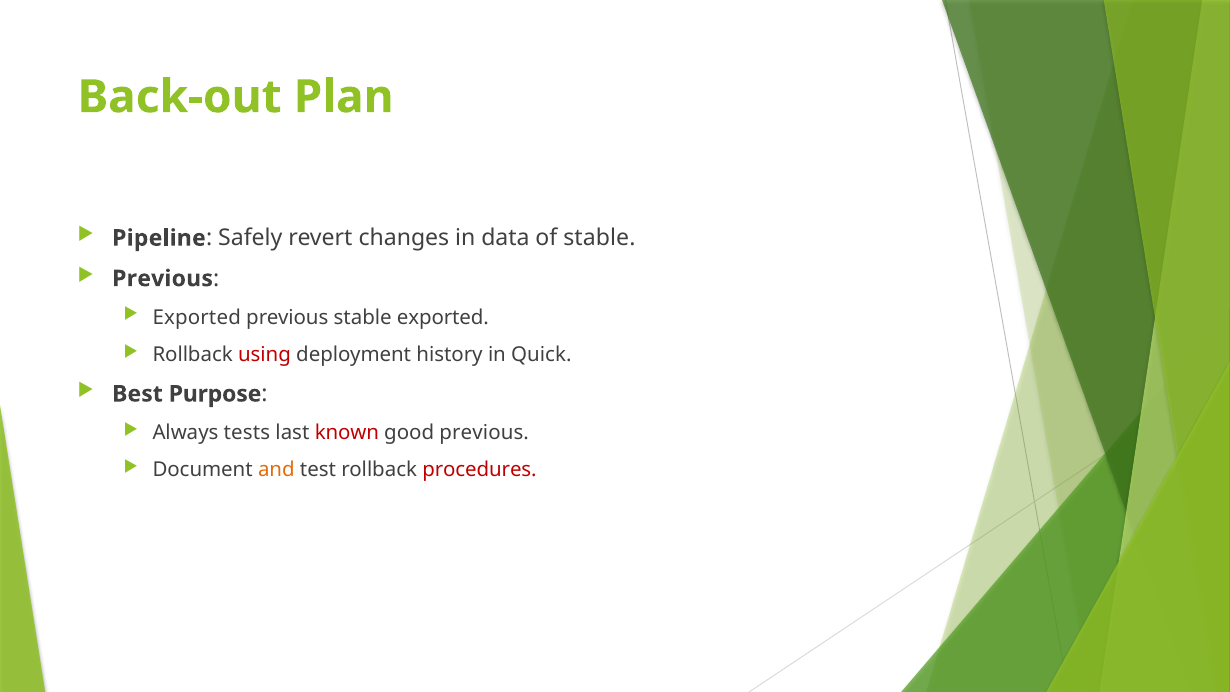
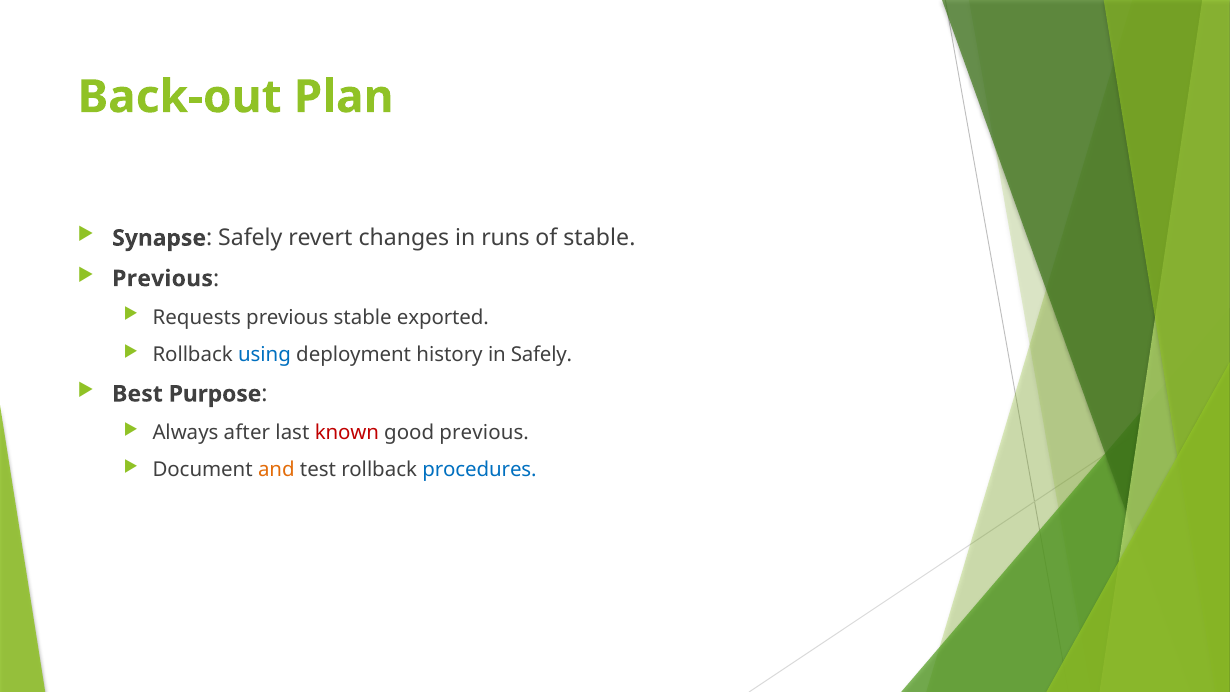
Pipeline: Pipeline -> Synapse
data: data -> runs
Exported at (197, 317): Exported -> Requests
using colour: red -> blue
in Quick: Quick -> Safely
tests: tests -> after
procedures colour: red -> blue
